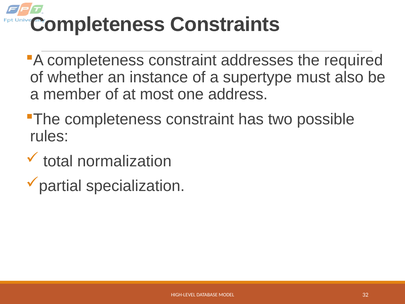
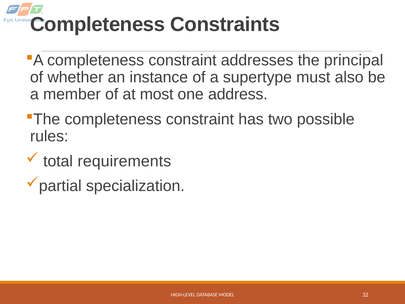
required: required -> principal
normalization: normalization -> requirements
